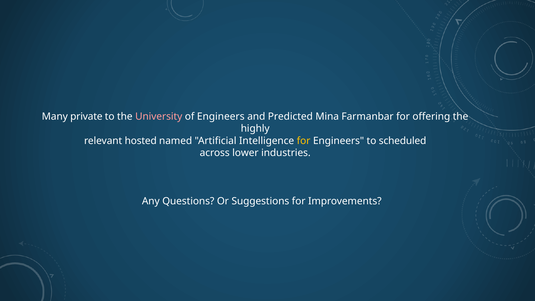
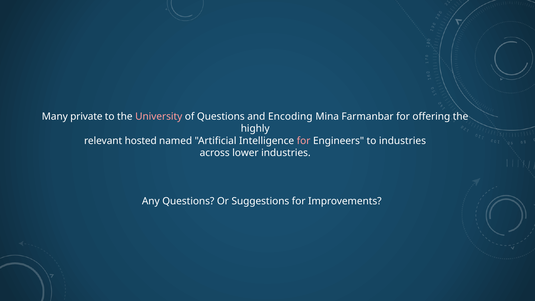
of Engineers: Engineers -> Questions
Predicted: Predicted -> Encoding
for at (304, 141) colour: yellow -> pink
to scheduled: scheduled -> industries
